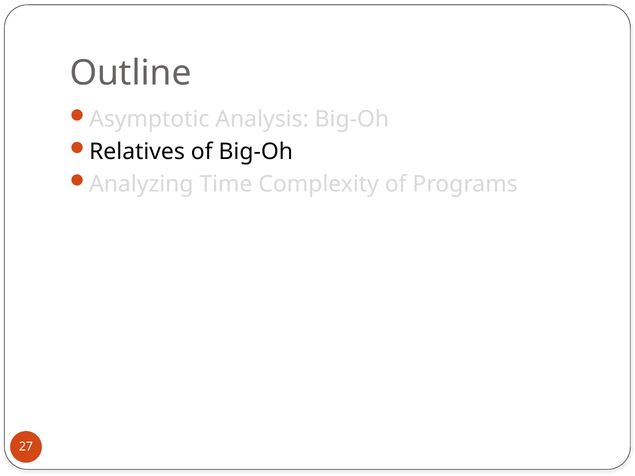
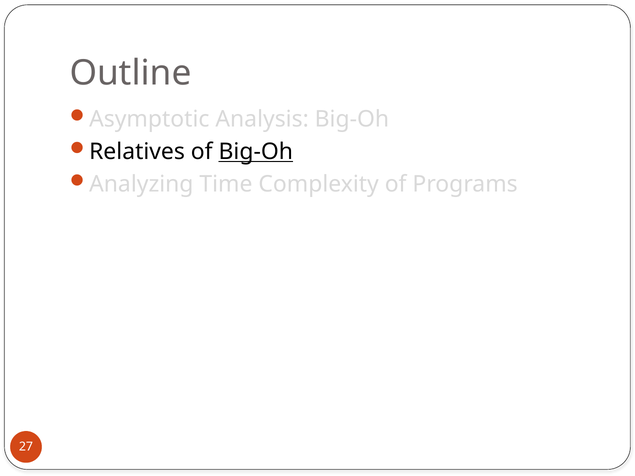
Big-Oh at (256, 152) underline: none -> present
